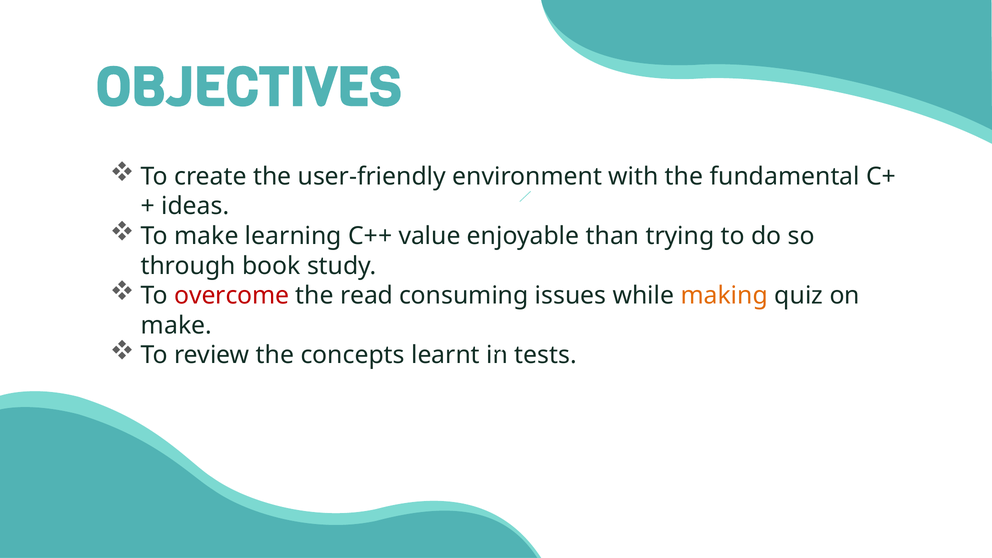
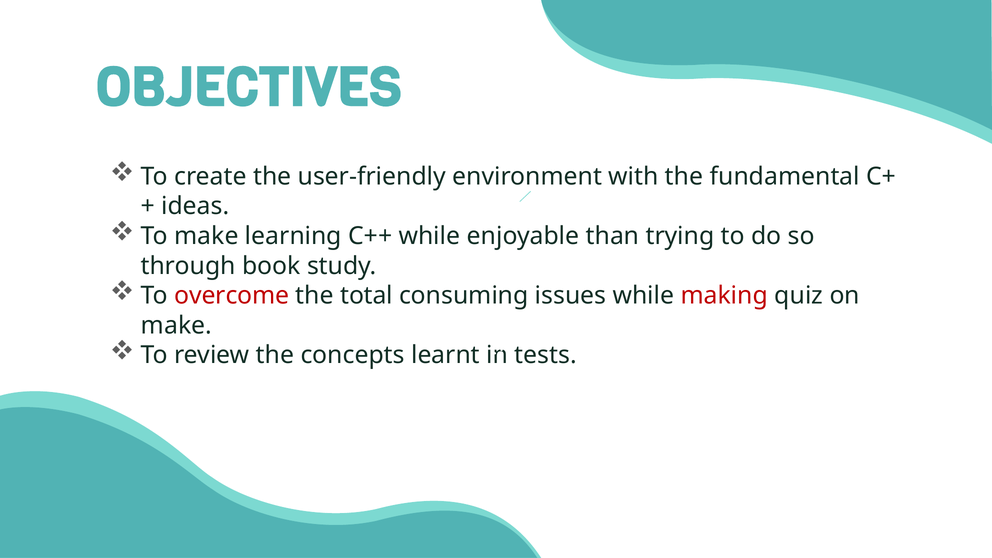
C++ value: value -> while
read: read -> total
making colour: orange -> red
